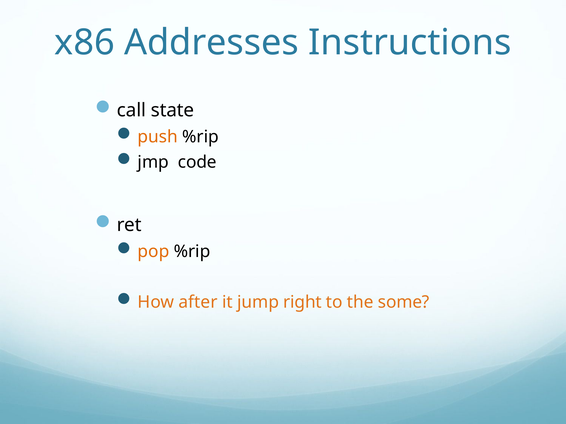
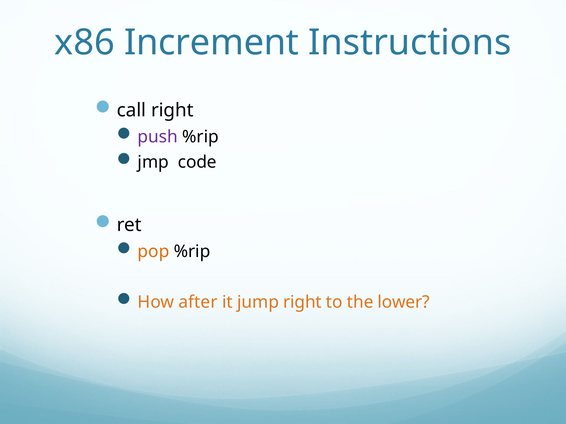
Addresses: Addresses -> Increment
call state: state -> right
push colour: orange -> purple
some: some -> lower
